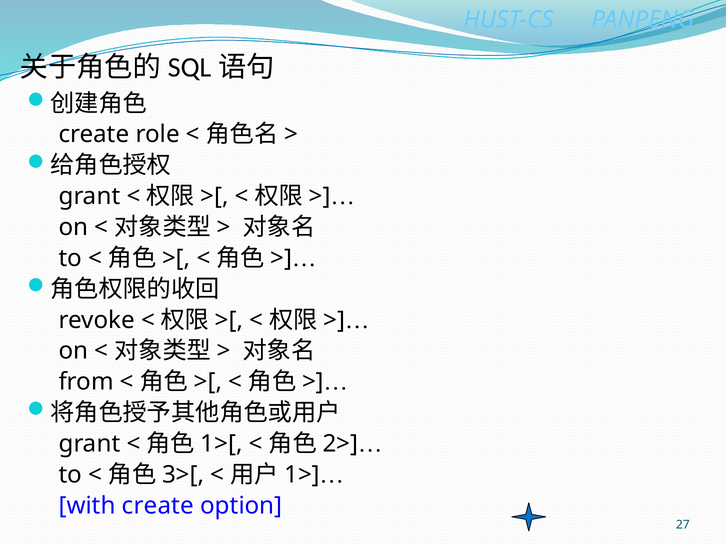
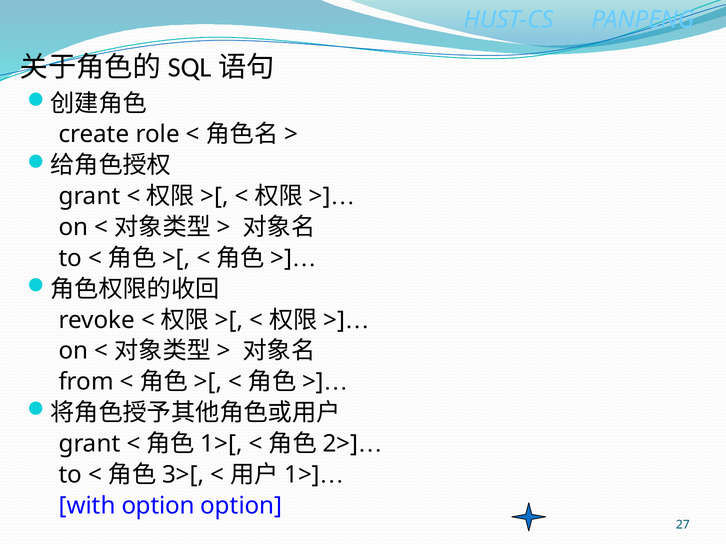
with create: create -> option
